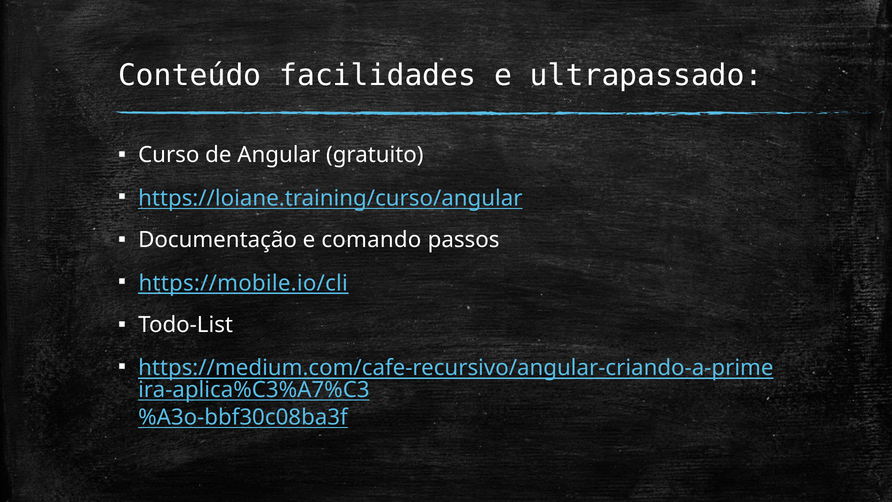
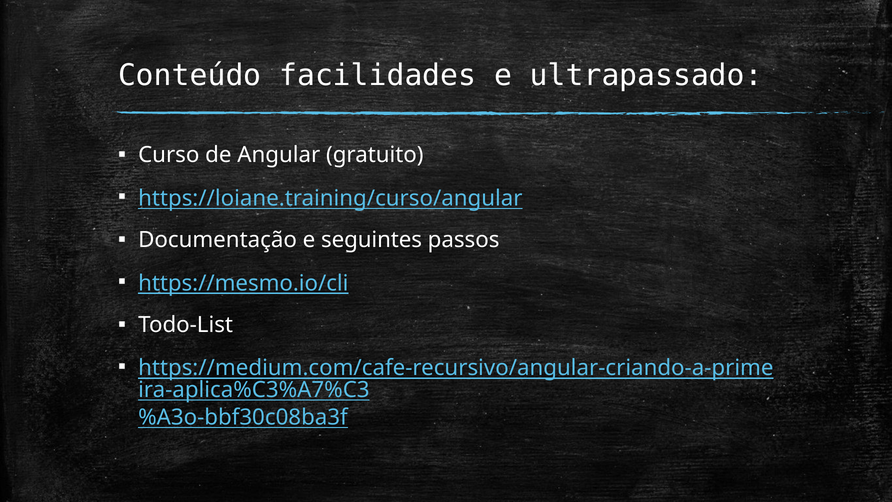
comando: comando -> seguintes
https://mobile.io/cli: https://mobile.io/cli -> https://mesmo.io/cli
